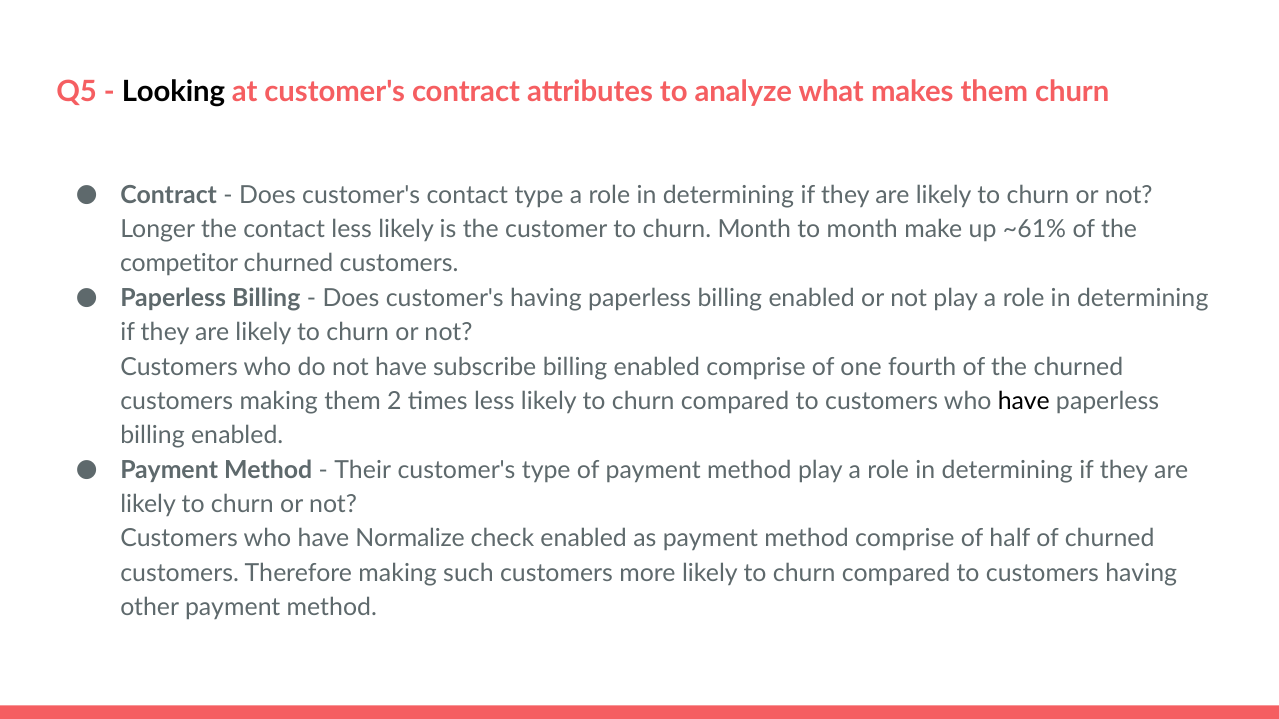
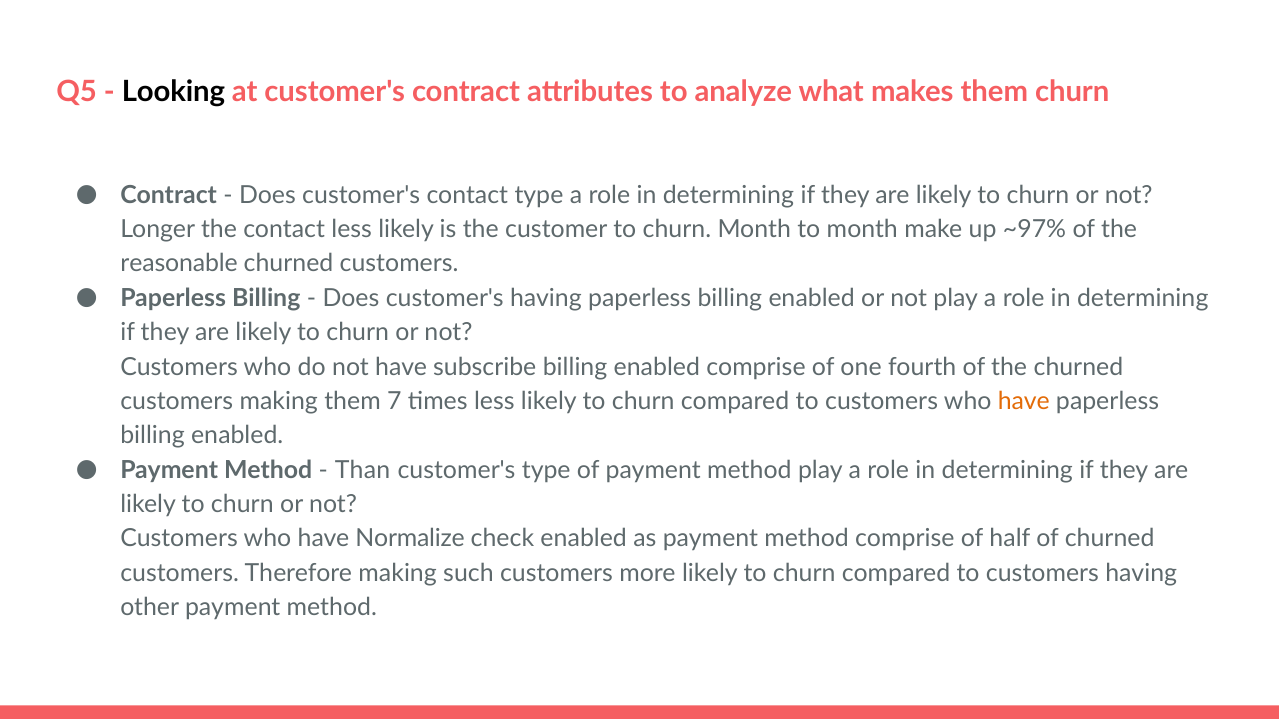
~61%: ~61% -> ~97%
competitor: competitor -> reasonable
2: 2 -> 7
have at (1024, 402) colour: black -> orange
Their: Their -> Than
